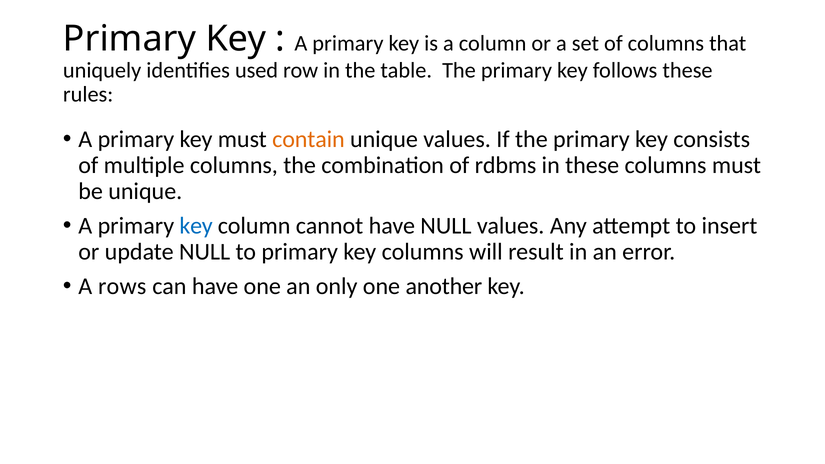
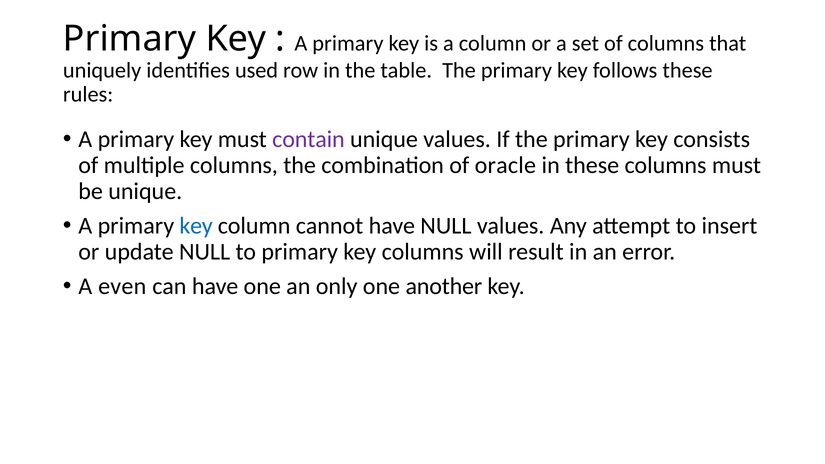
contain colour: orange -> purple
rdbms: rdbms -> oracle
rows: rows -> even
